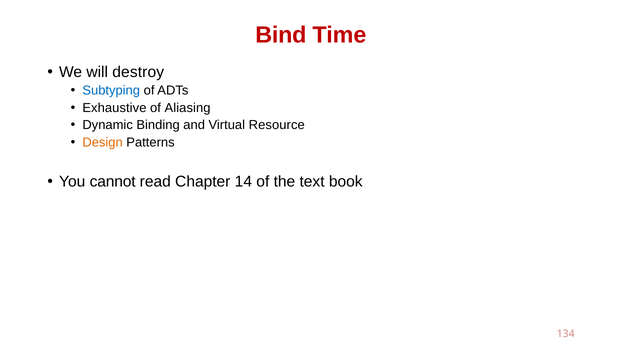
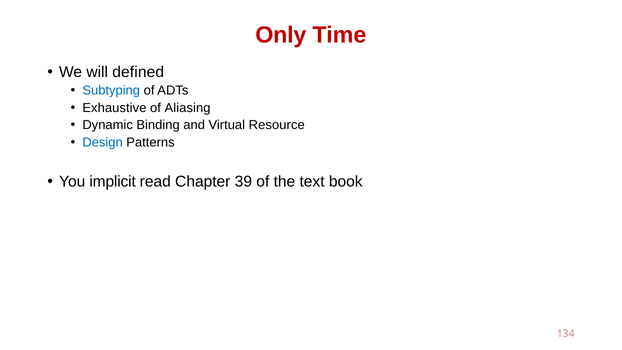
Bind: Bind -> Only
destroy: destroy -> defined
Design colour: orange -> blue
cannot: cannot -> implicit
14: 14 -> 39
